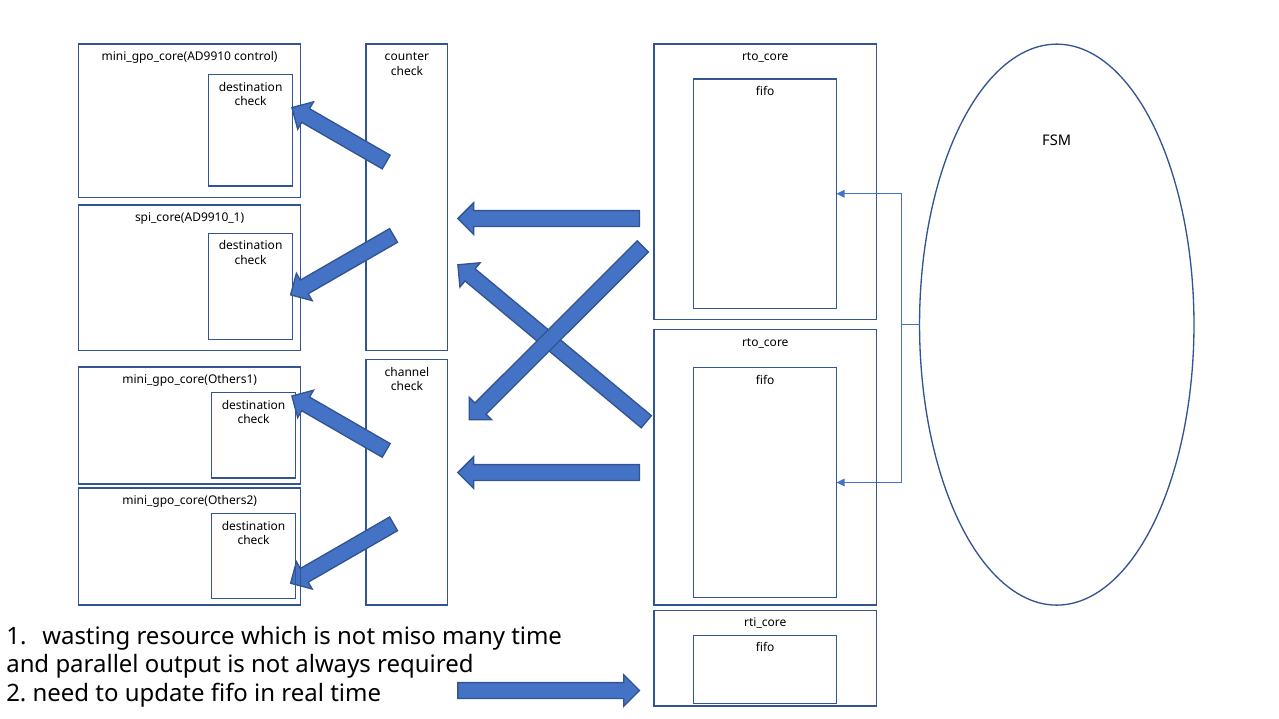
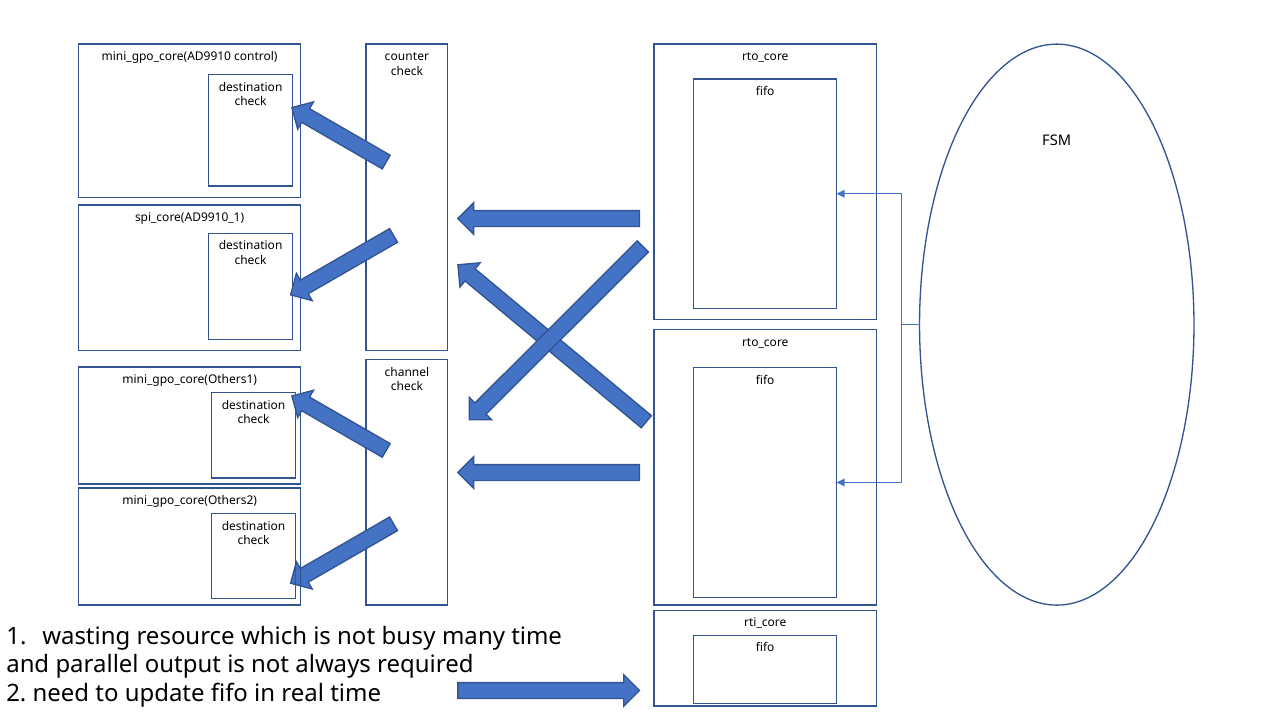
miso: miso -> busy
